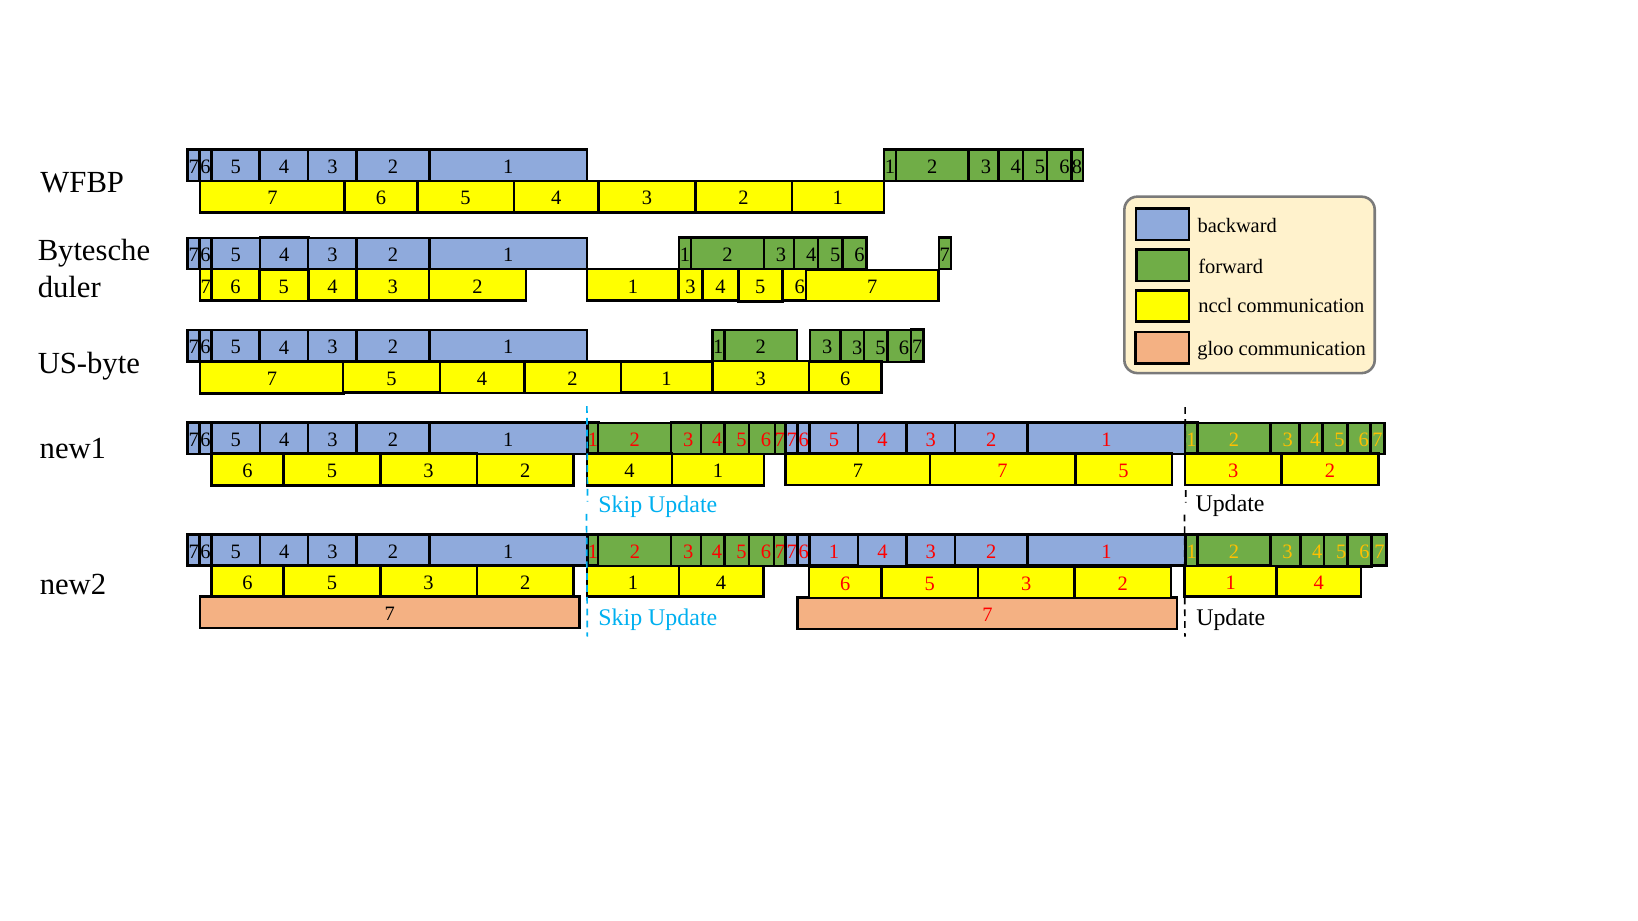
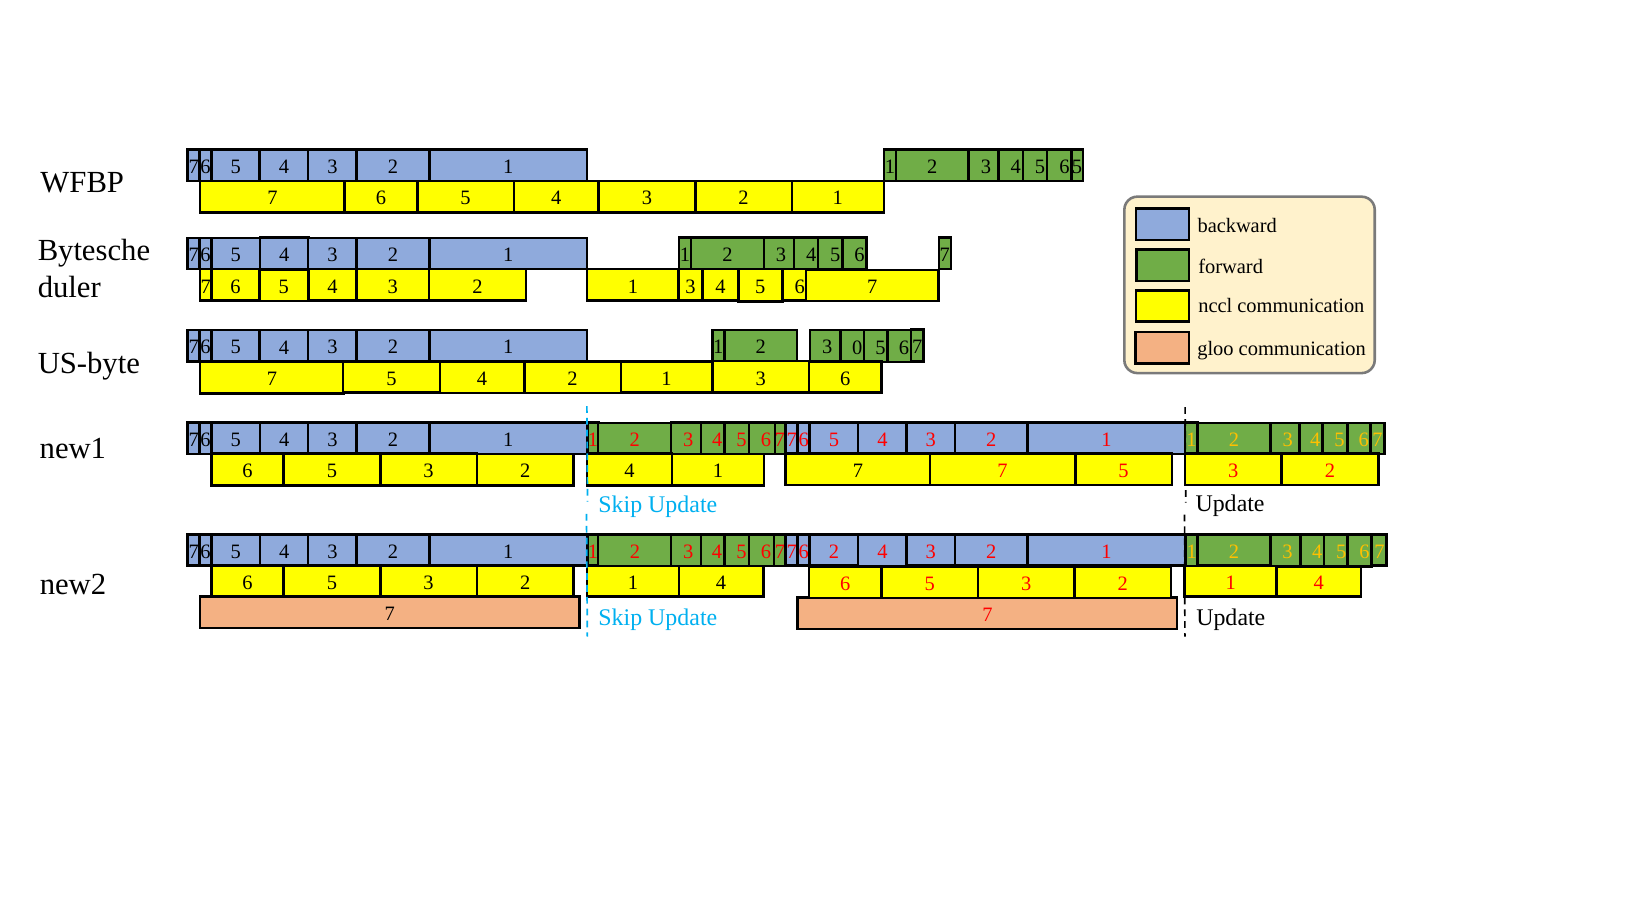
4 8: 8 -> 5
3 3: 3 -> 0
1 at (834, 552): 1 -> 2
